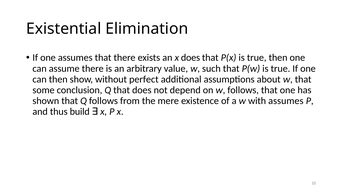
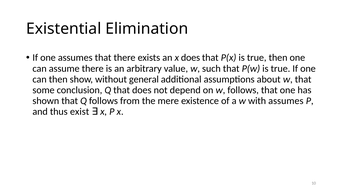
perfect: perfect -> general
build: build -> exist
